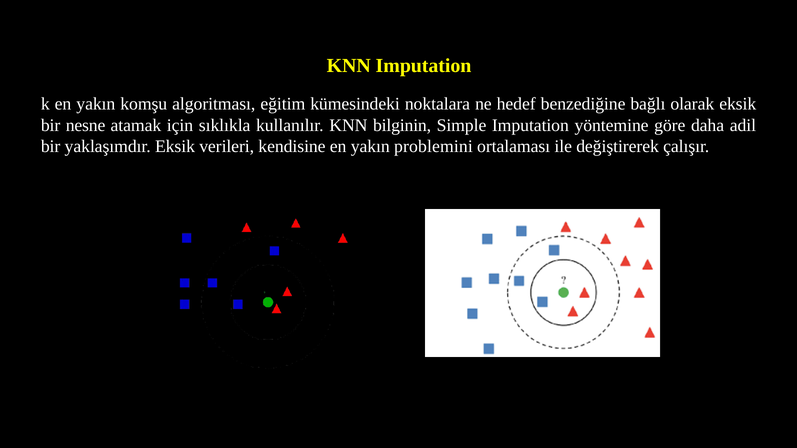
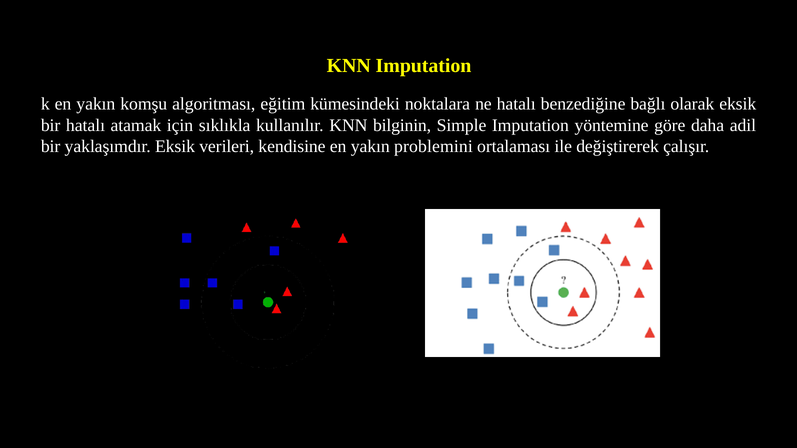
ne hedef: hedef -> hatalı
bir nesne: nesne -> hatalı
